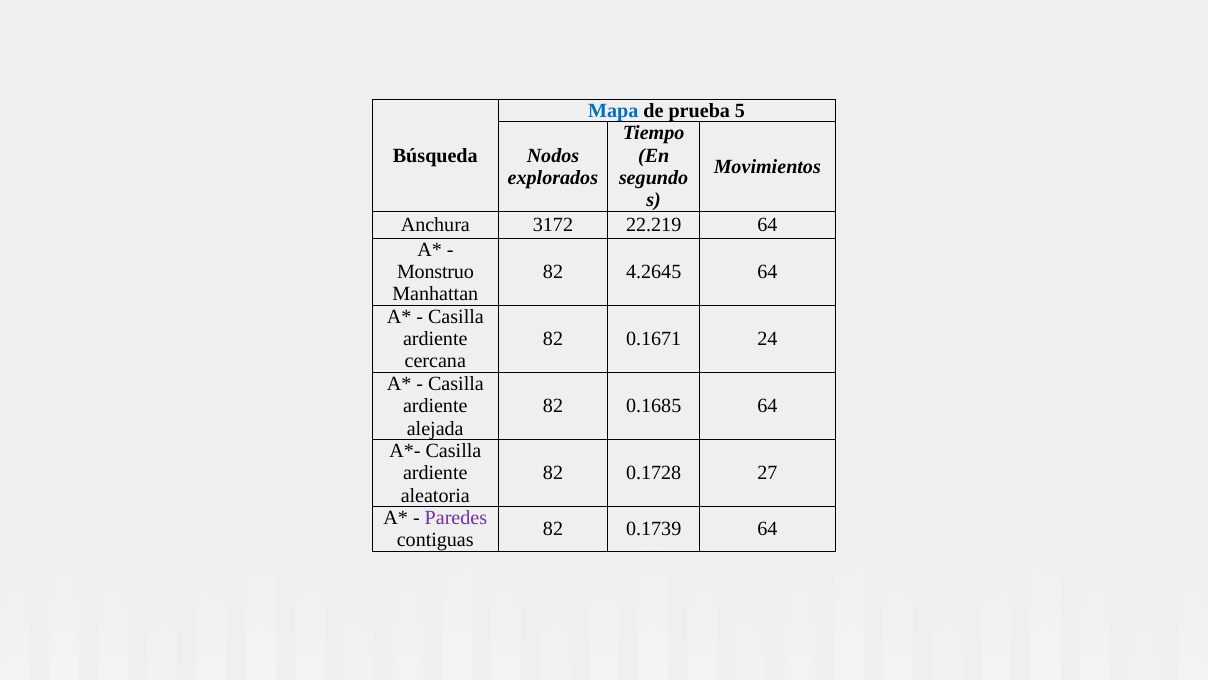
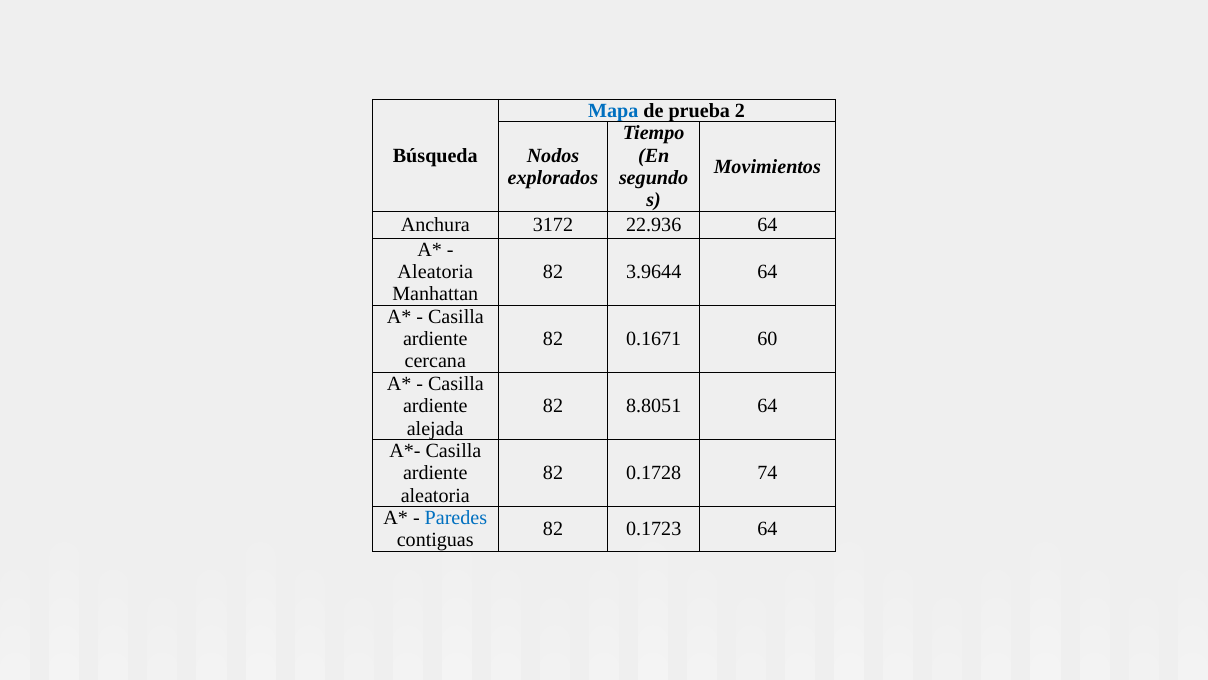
5: 5 -> 2
22.219: 22.219 -> 22.936
Monstruo at (435, 272): Monstruo -> Aleatoria
4.2645: 4.2645 -> 3.9644
24: 24 -> 60
0.1685: 0.1685 -> 8.8051
27: 27 -> 74
Paredes colour: purple -> blue
0.1739: 0.1739 -> 0.1723
